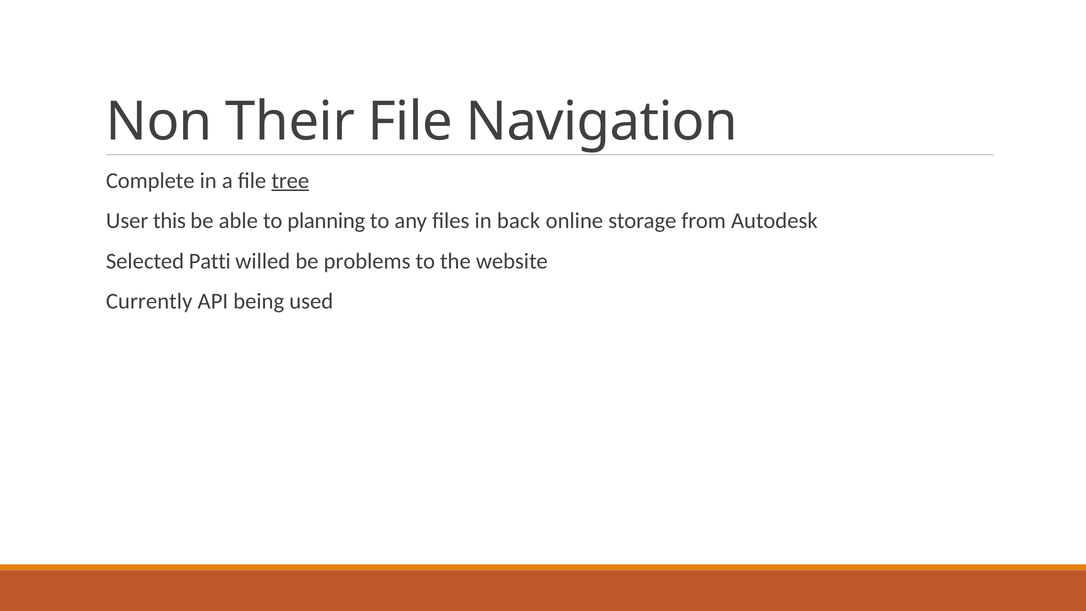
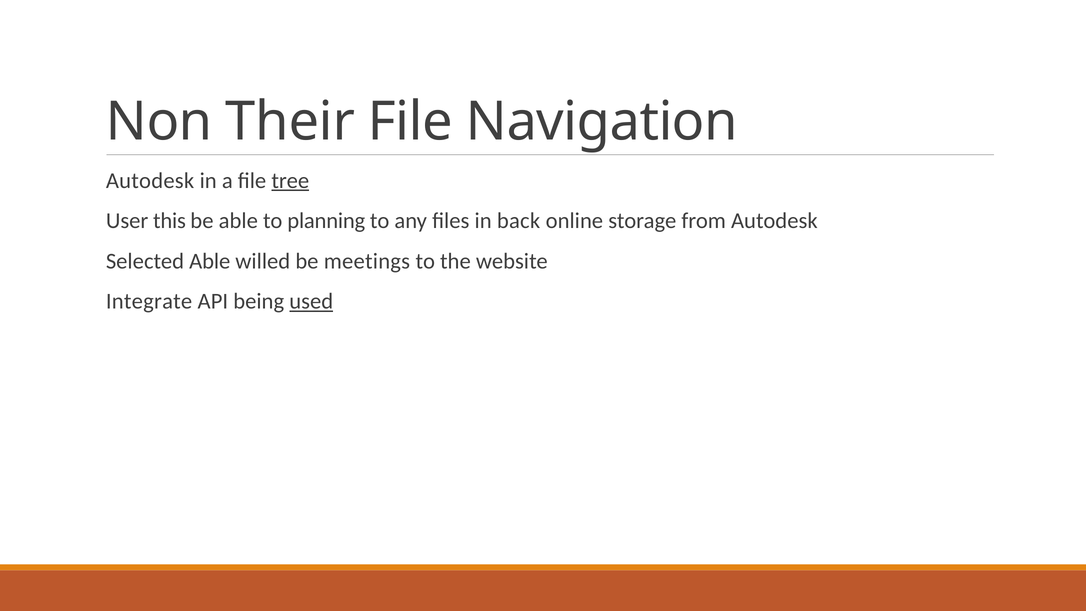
Complete at (150, 181): Complete -> Autodesk
Selected Patti: Patti -> Able
problems: problems -> meetings
Currently: Currently -> Integrate
used underline: none -> present
